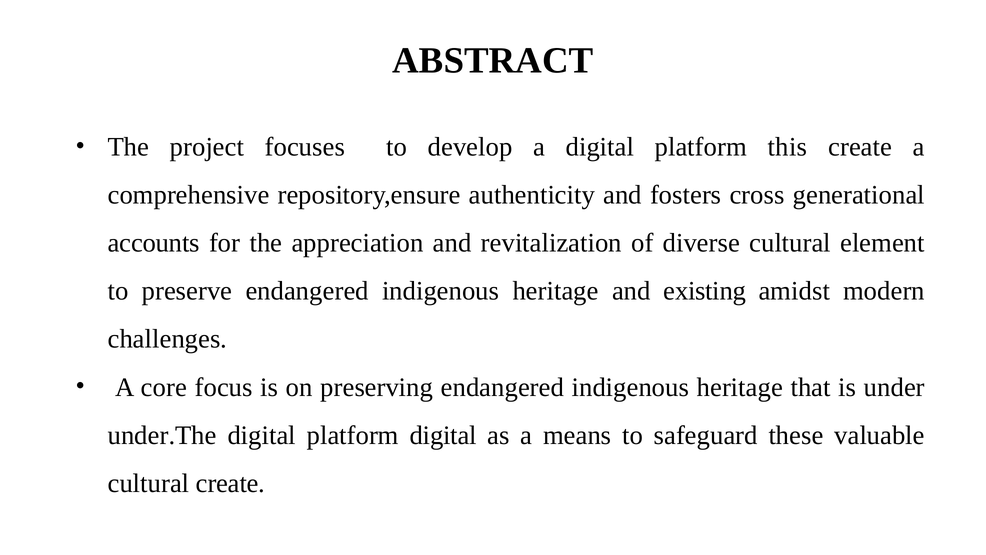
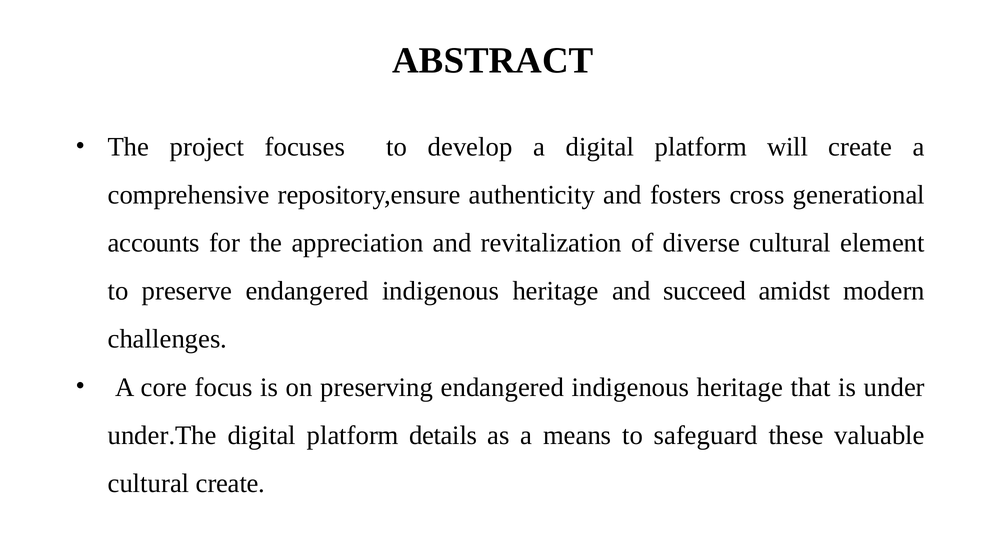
this: this -> will
existing: existing -> succeed
platform digital: digital -> details
